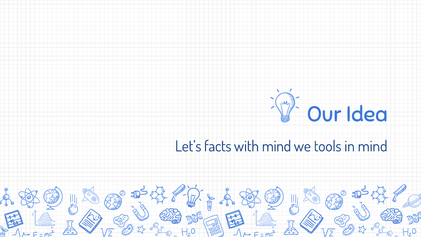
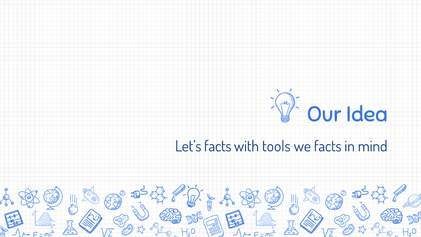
with mind: mind -> tools
we tools: tools -> facts
